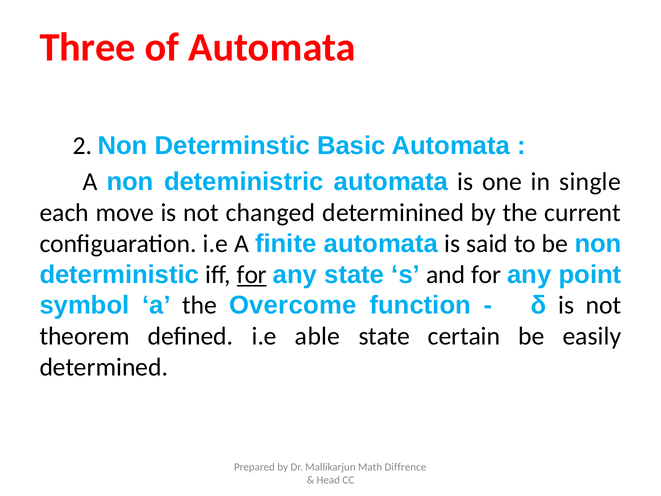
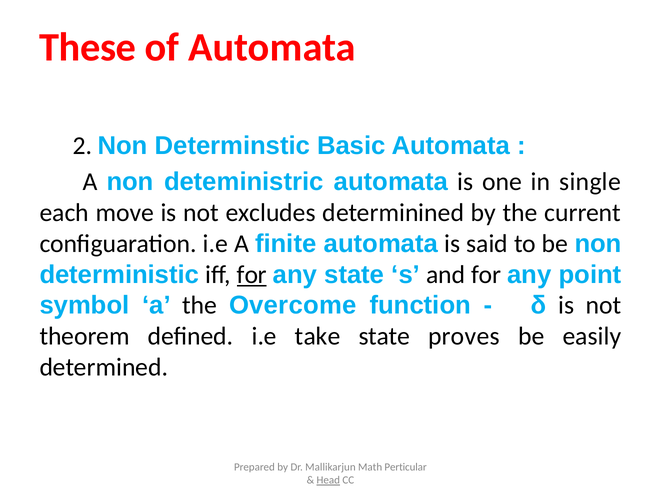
Three: Three -> These
changed: changed -> excludes
able: able -> take
certain: certain -> proves
Diffrence: Diffrence -> Perticular
Head underline: none -> present
